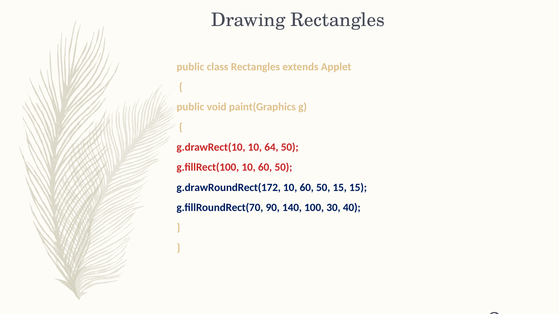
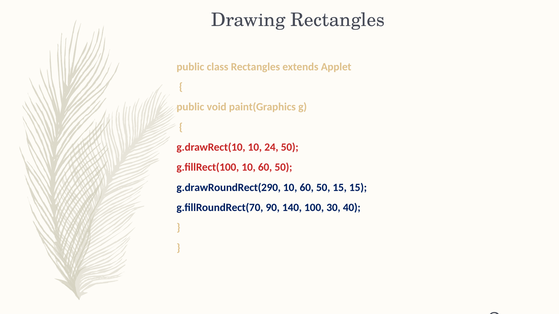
64: 64 -> 24
g.drawRoundRect(172: g.drawRoundRect(172 -> g.drawRoundRect(290
